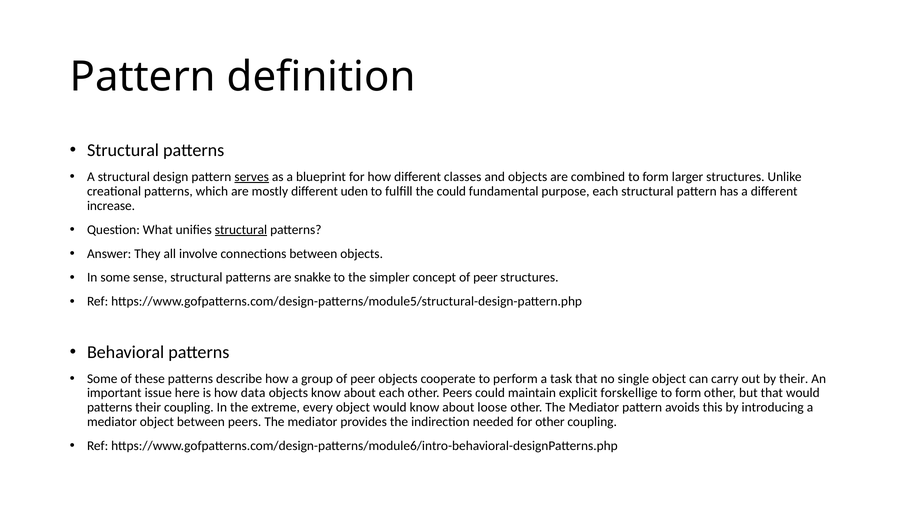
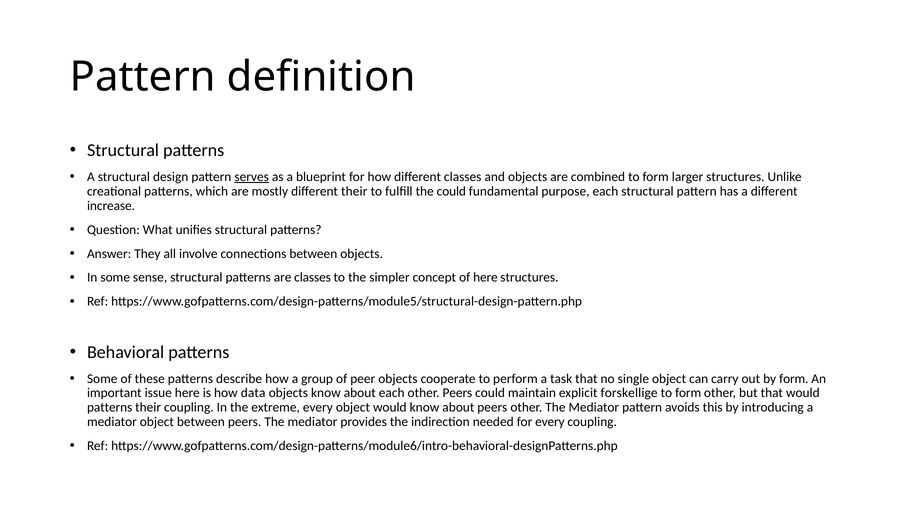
different uden: uden -> their
structural at (241, 230) underline: present -> none
are snakke: snakke -> classes
concept of peer: peer -> here
by their: their -> form
about loose: loose -> peers
for other: other -> every
